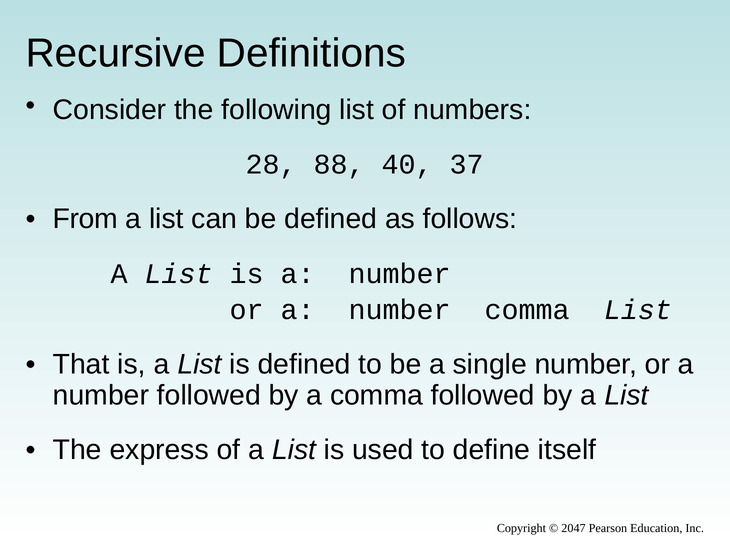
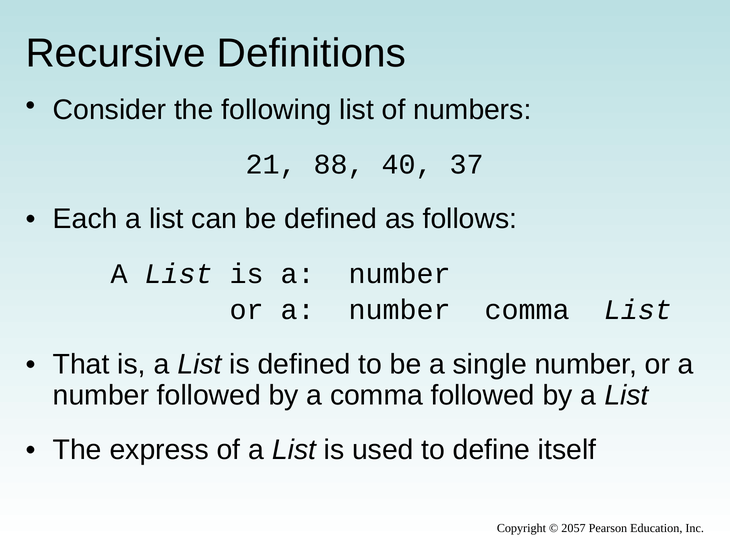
28: 28 -> 21
From: From -> Each
2047: 2047 -> 2057
